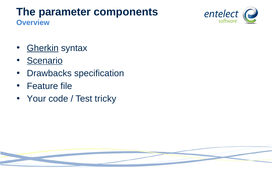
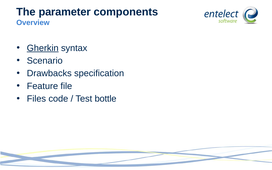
Scenario underline: present -> none
Your: Your -> Files
tricky: tricky -> bottle
